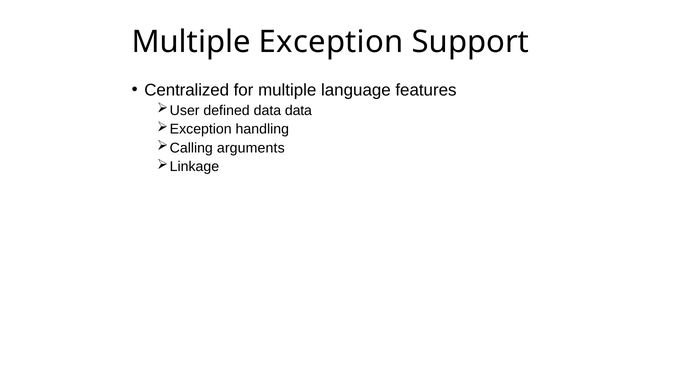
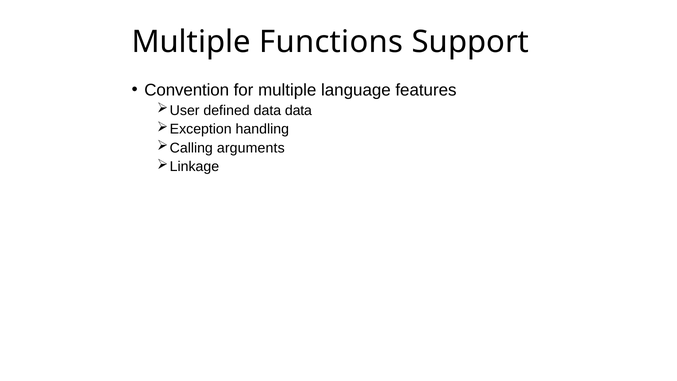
Exception: Exception -> Functions
Centralized: Centralized -> Convention
